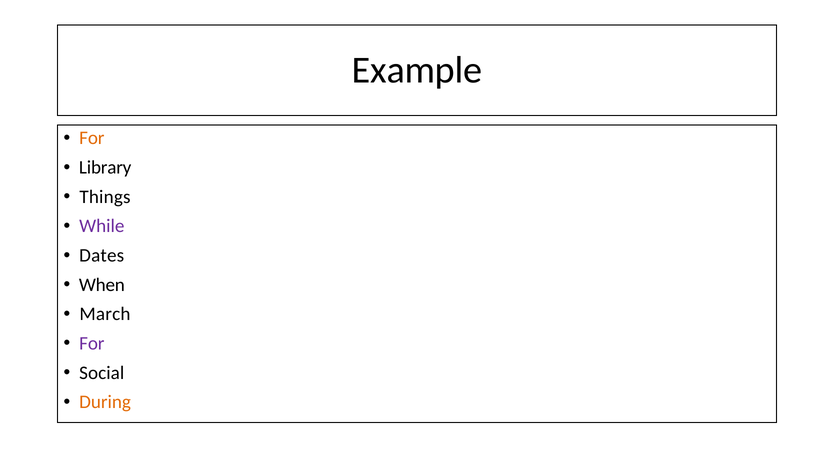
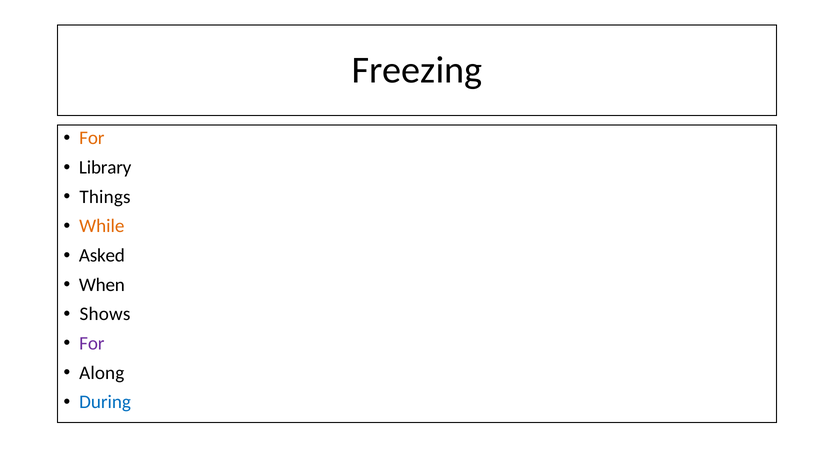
Example: Example -> Freezing
While colour: purple -> orange
Dates: Dates -> Asked
March: March -> Shows
Social: Social -> Along
During colour: orange -> blue
